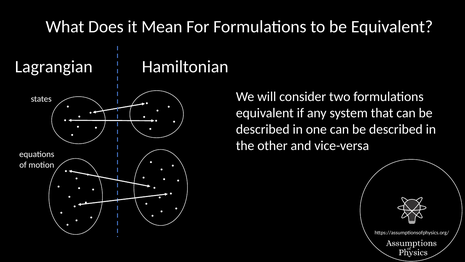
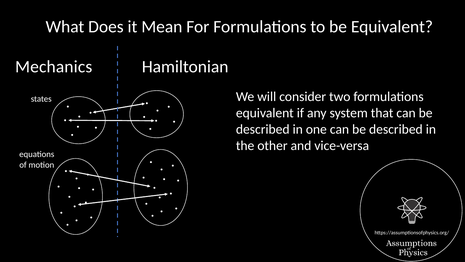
Lagrangian: Lagrangian -> Mechanics
